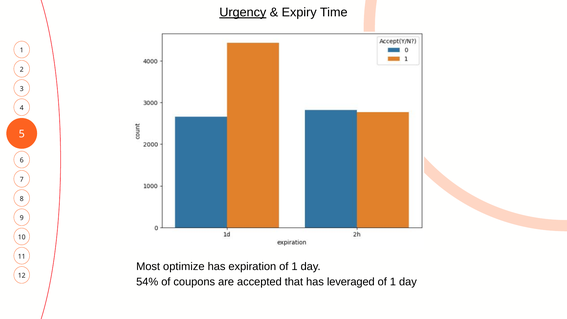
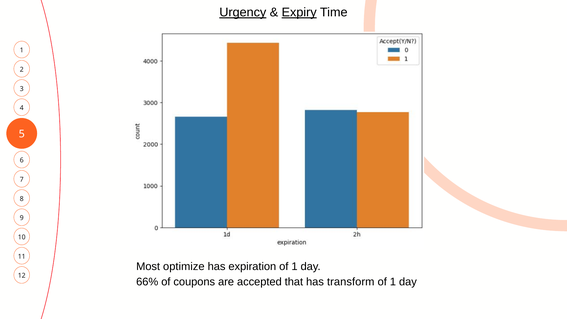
Expiry underline: none -> present
54%: 54% -> 66%
leveraged: leveraged -> transform
